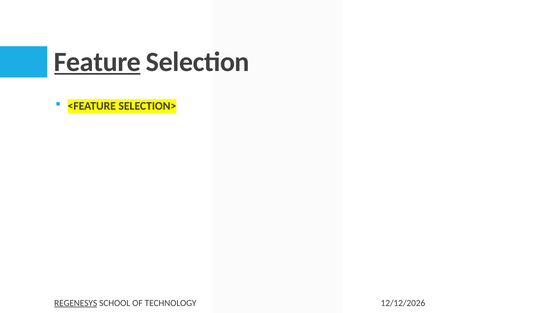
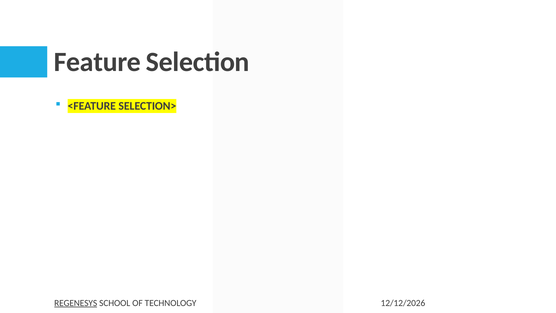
Feature underline: present -> none
